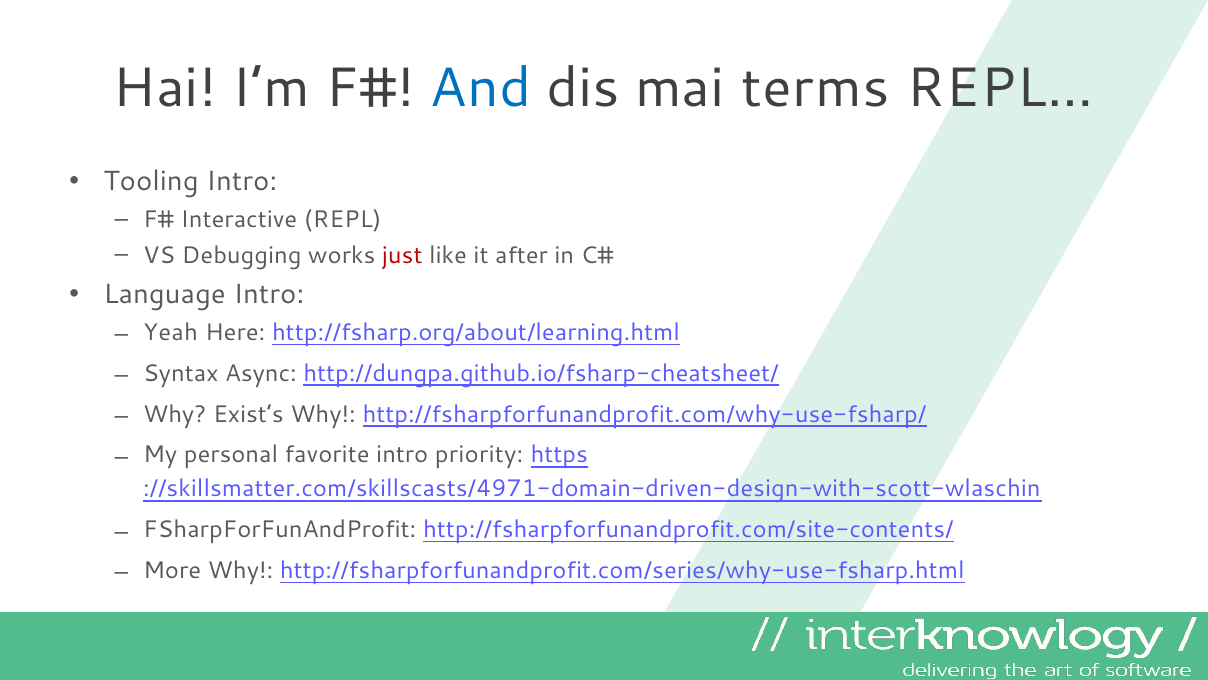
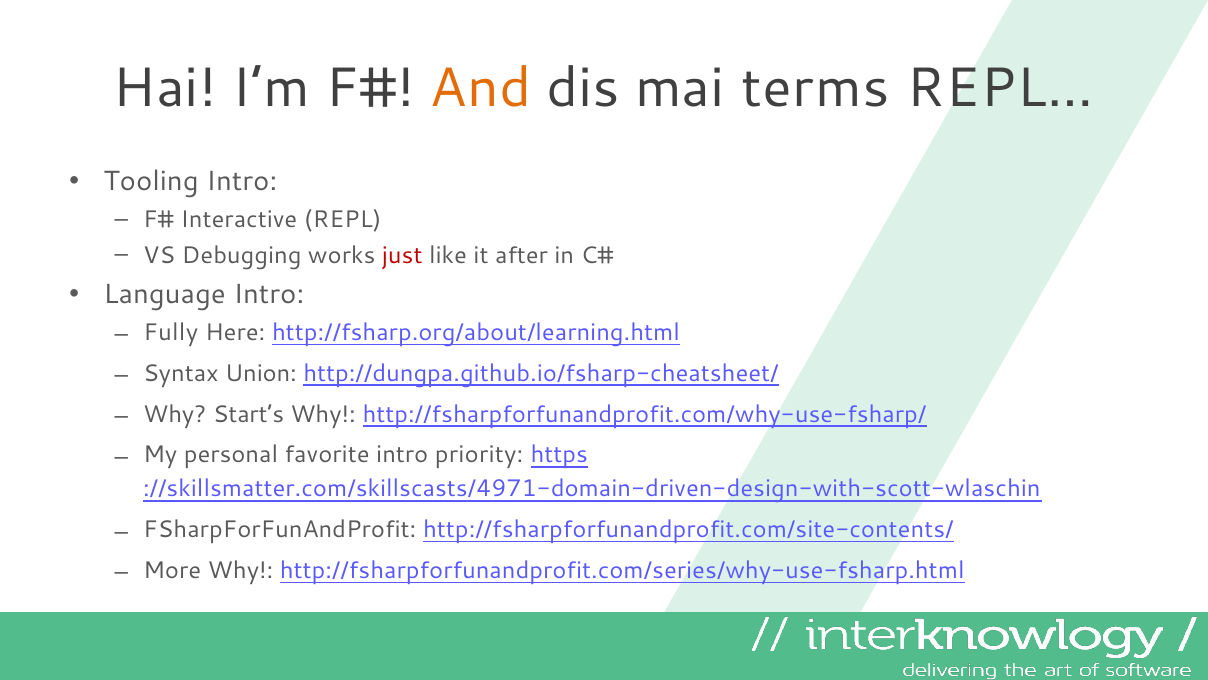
And colour: blue -> orange
Yeah: Yeah -> Fully
Async: Async -> Union
Exist’s: Exist’s -> Start’s
